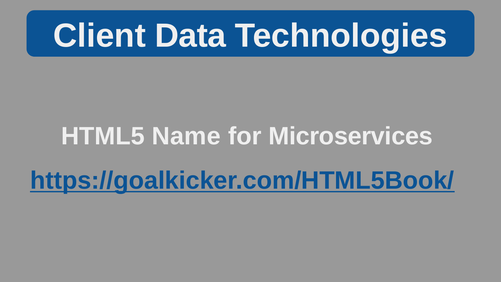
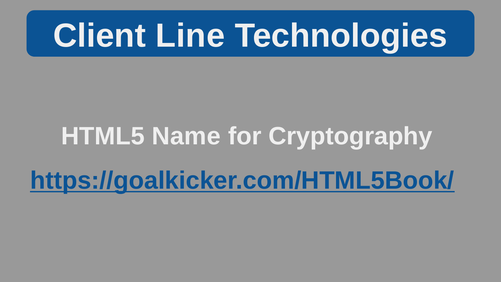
Data: Data -> Line
Microservices: Microservices -> Cryptography
